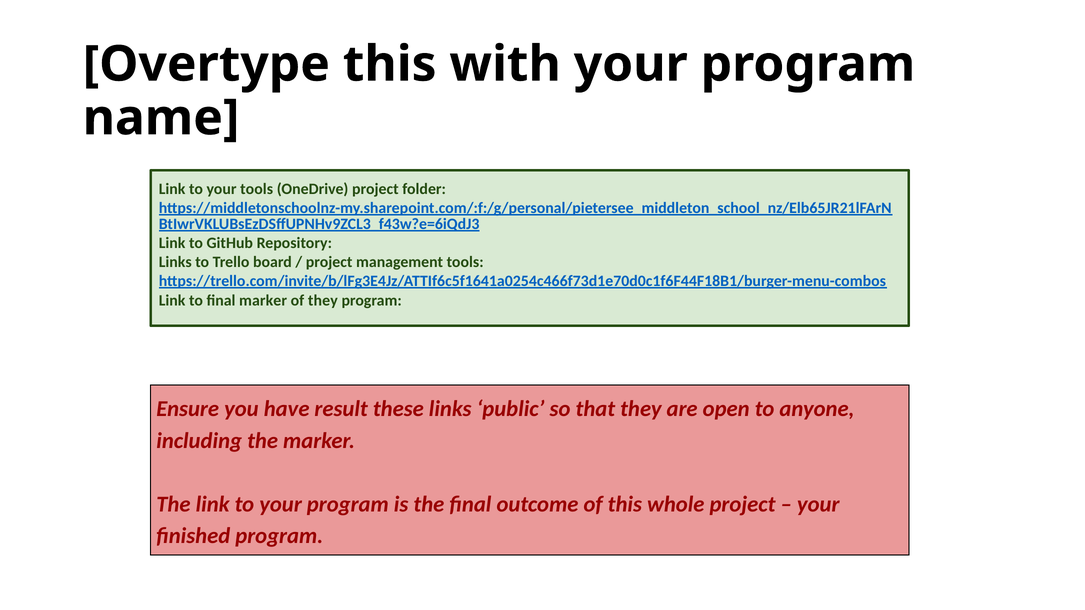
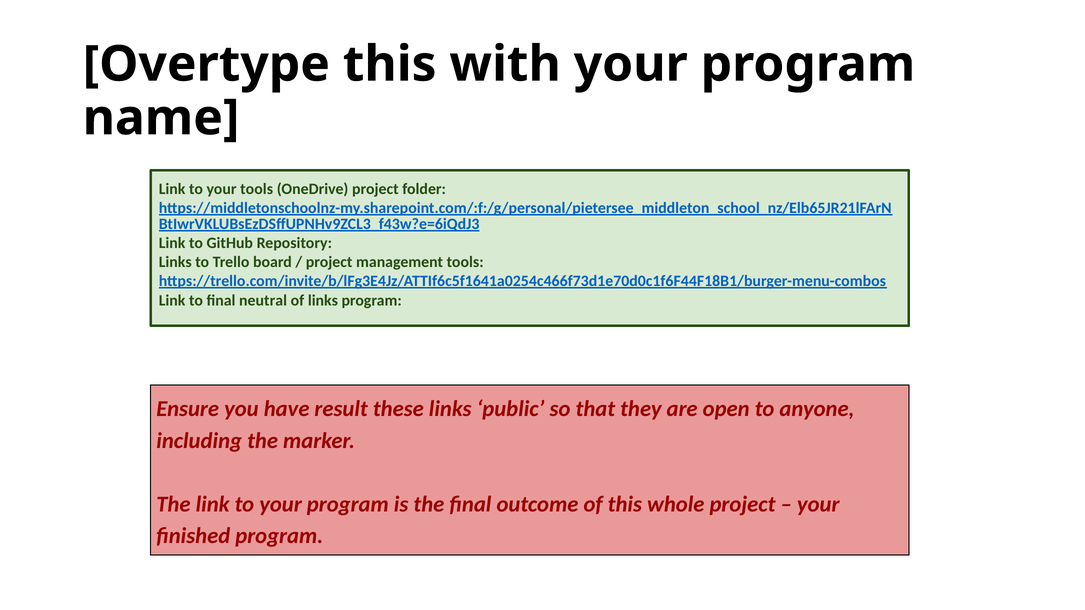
final marker: marker -> neutral
of they: they -> links
